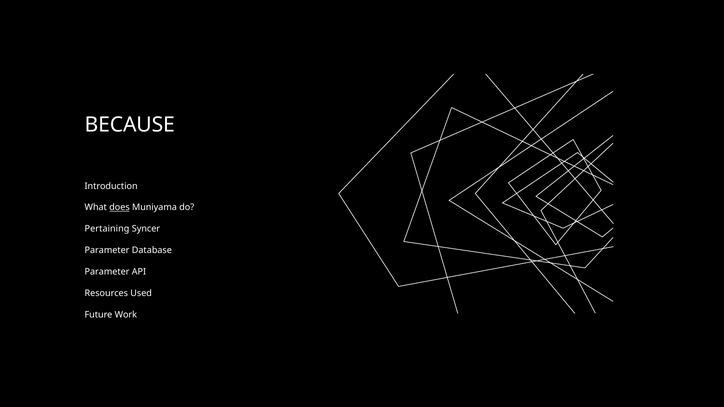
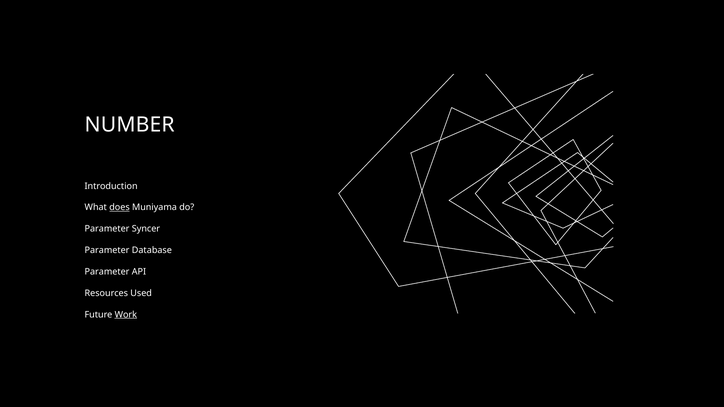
BECAUSE: BECAUSE -> NUMBER
Pertaining at (107, 229): Pertaining -> Parameter
Work underline: none -> present
